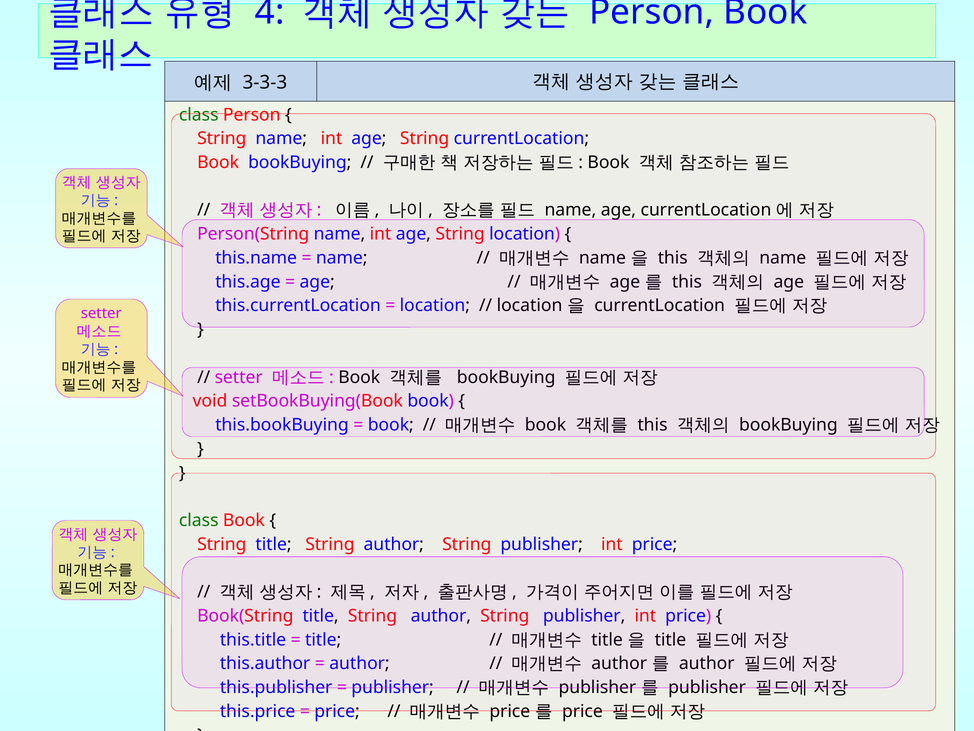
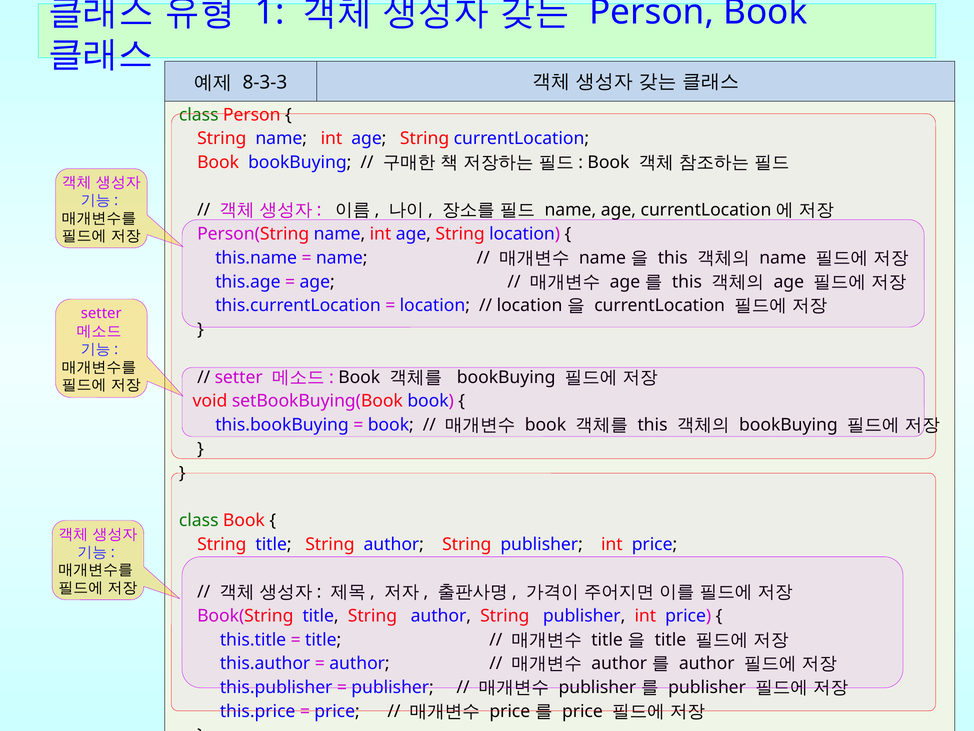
4: 4 -> 1
3-3-3: 3-3-3 -> 8-3-3
